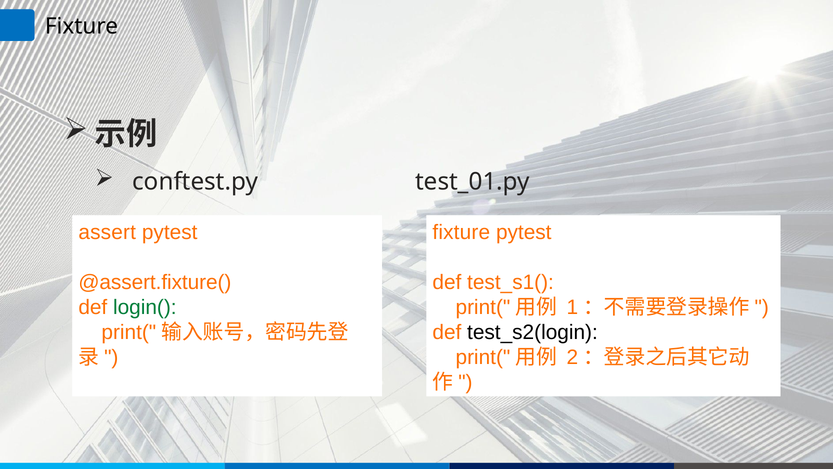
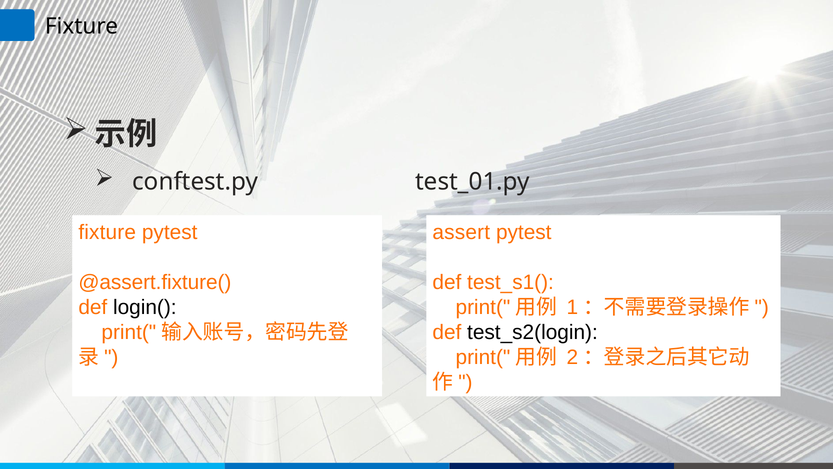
assert at (107, 232): assert -> fixture
fixture at (461, 232): fixture -> assert
login( colour: green -> black
